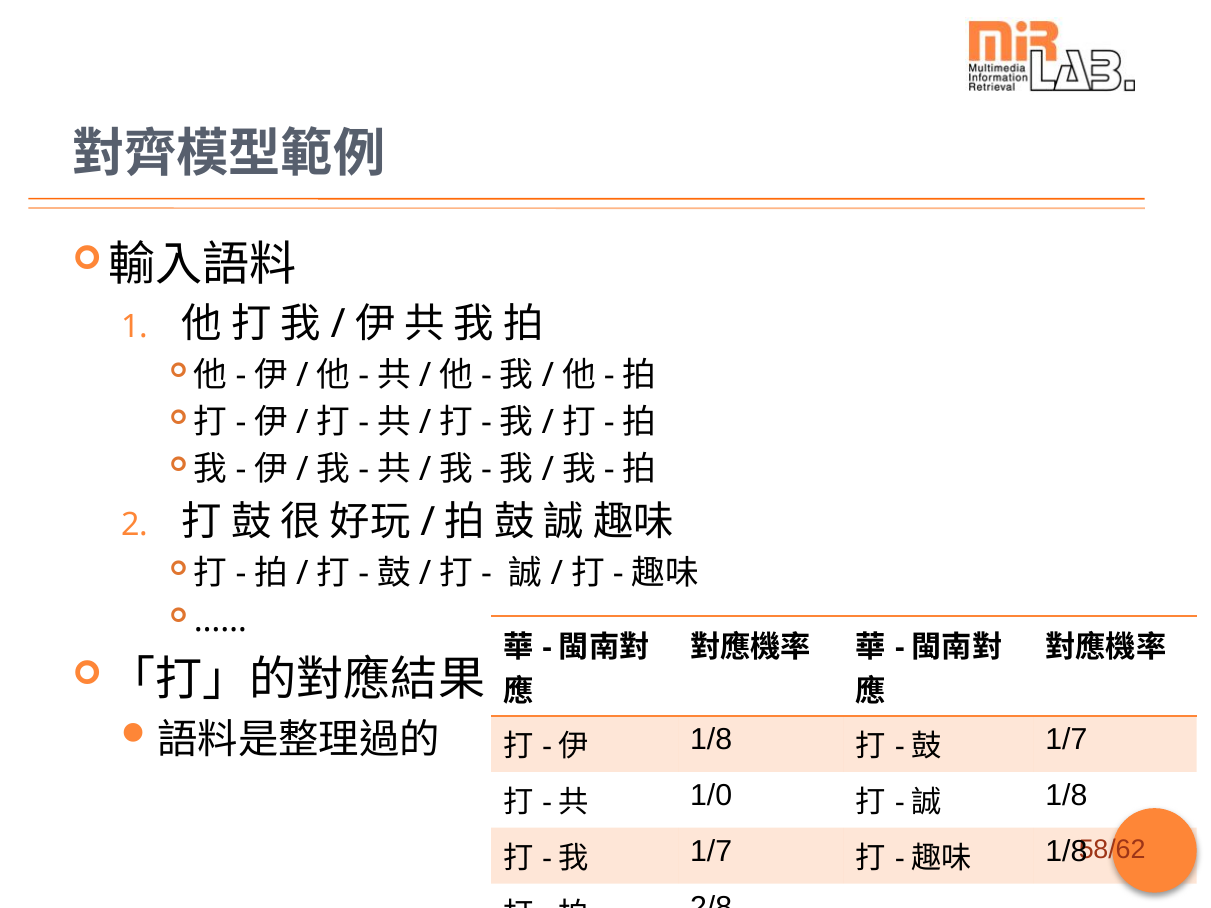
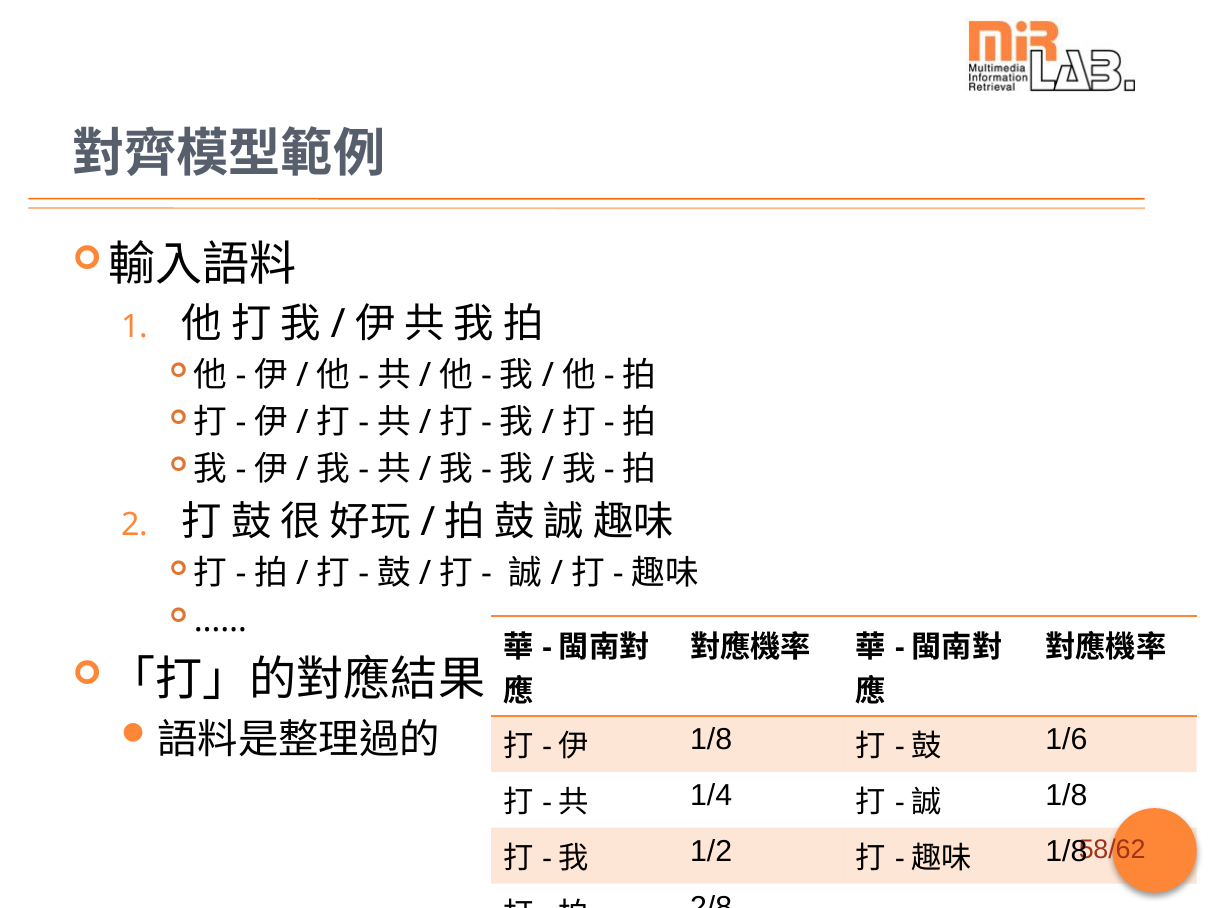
1/7 at (1066, 740): 1/7 -> 1/6
1/0: 1/0 -> 1/4
1/7 at (711, 851): 1/7 -> 1/2
